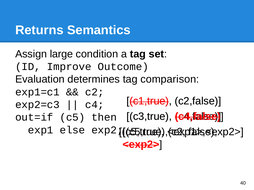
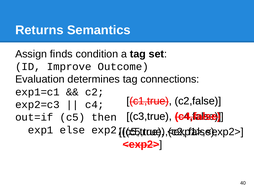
large: large -> finds
comparison: comparison -> connections
